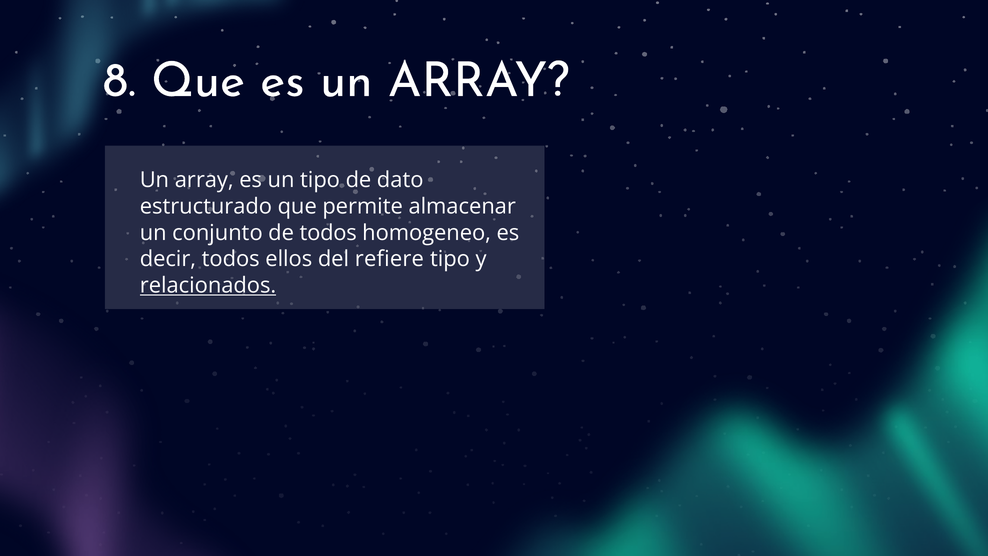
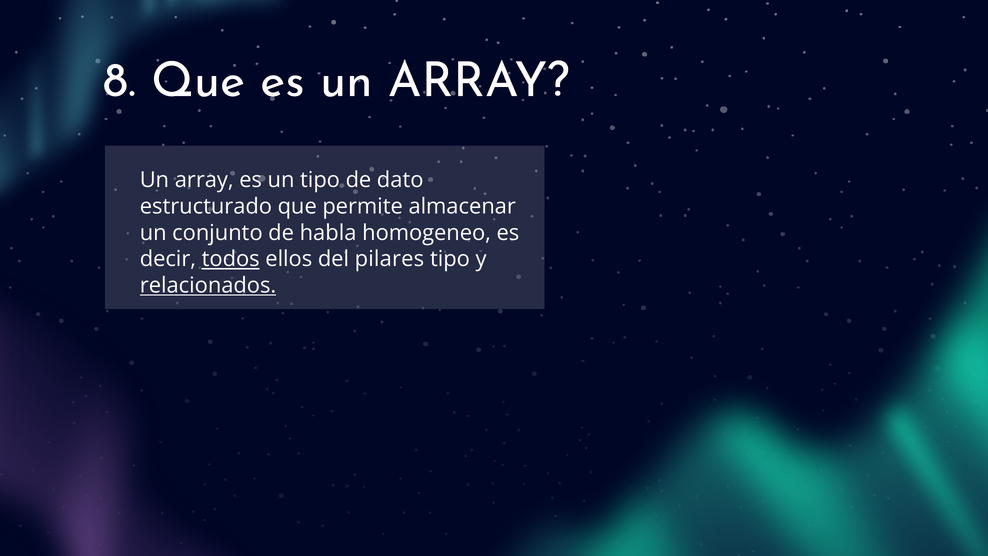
de todos: todos -> habla
todos at (231, 259) underline: none -> present
refiere: refiere -> pilares
